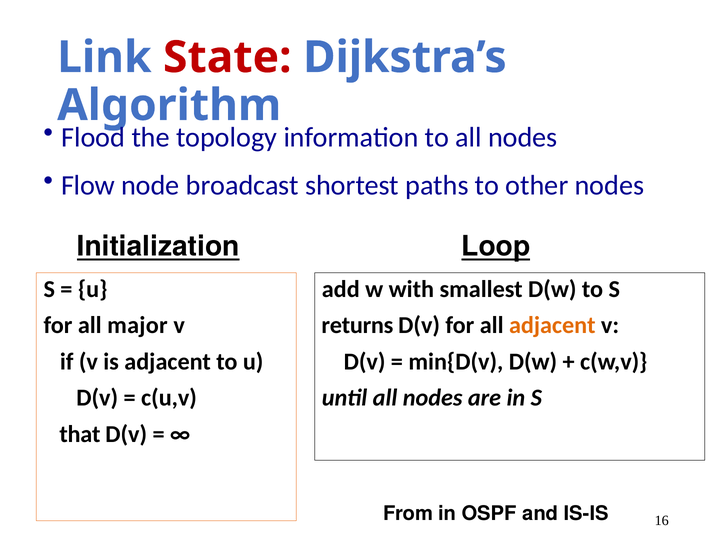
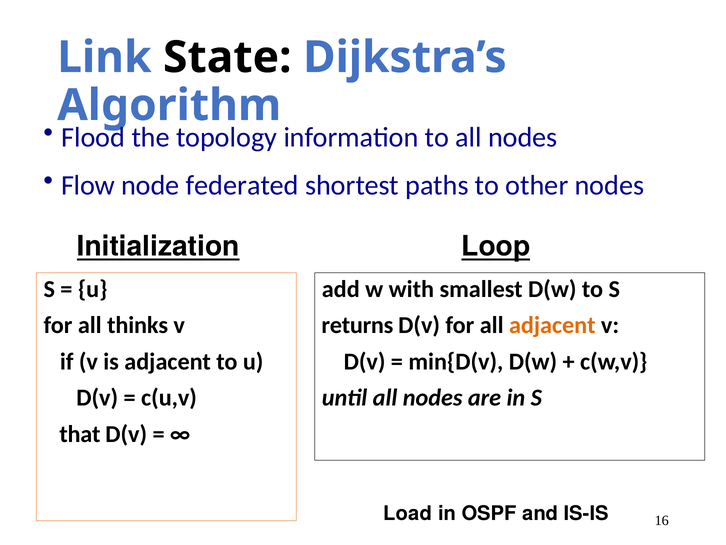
State colour: red -> black
broadcast: broadcast -> federated
major: major -> thinks
From: From -> Load
